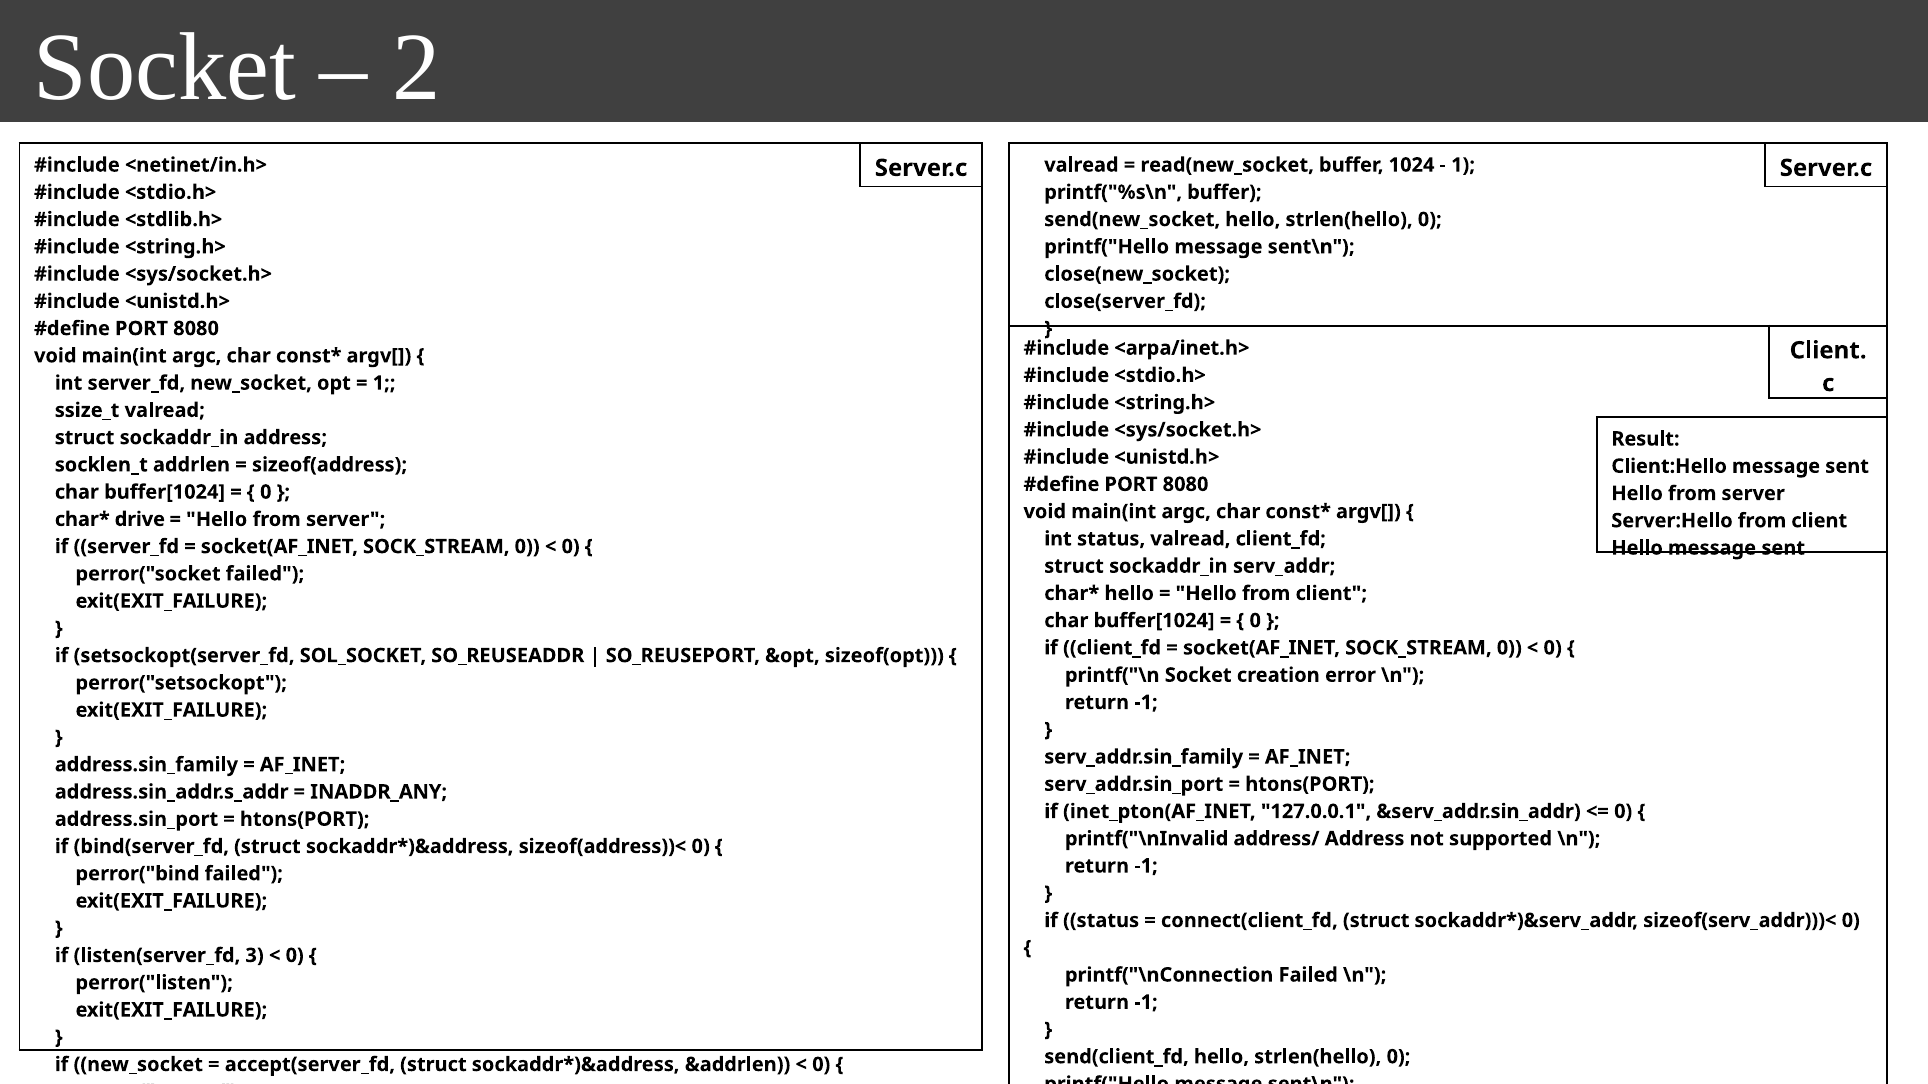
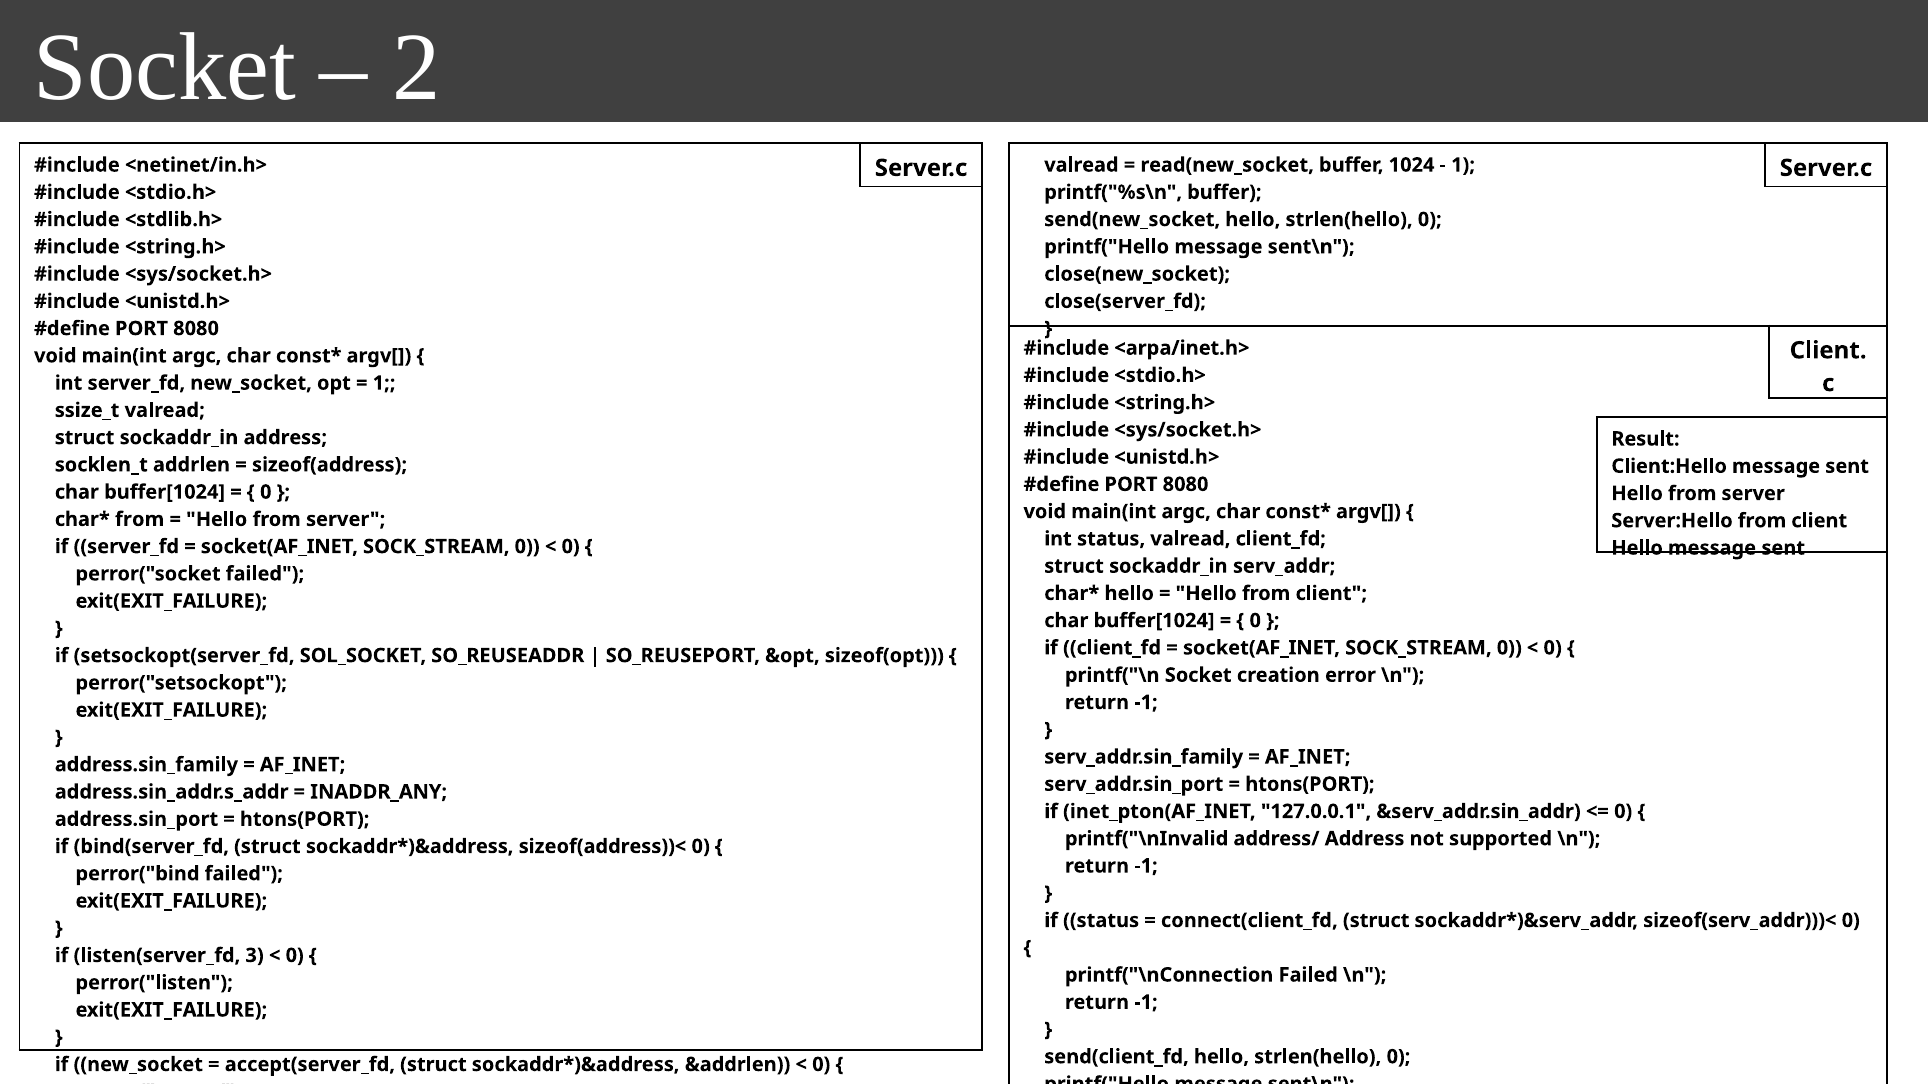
drive at (140, 520): drive -> from
